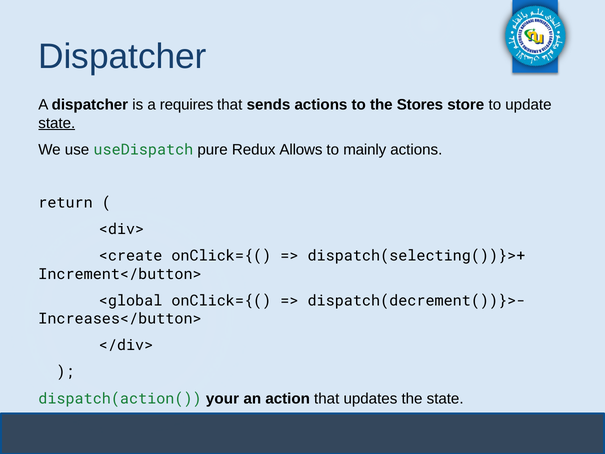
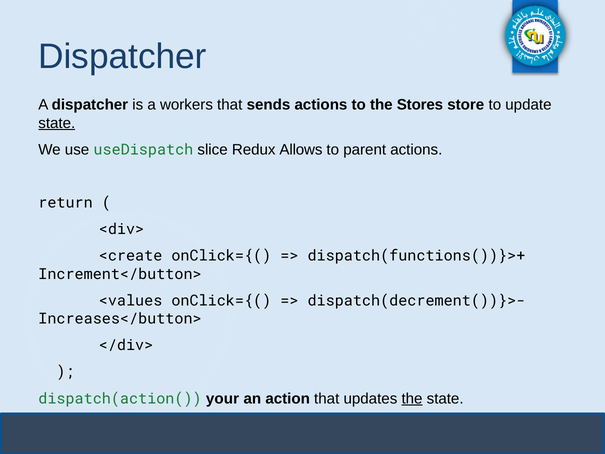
requires: requires -> workers
pure: pure -> slice
mainly: mainly -> parent
dispatch(selecting())}>+: dispatch(selecting())}>+ -> dispatch(functions())}>+
<global: <global -> <values
the at (412, 398) underline: none -> present
